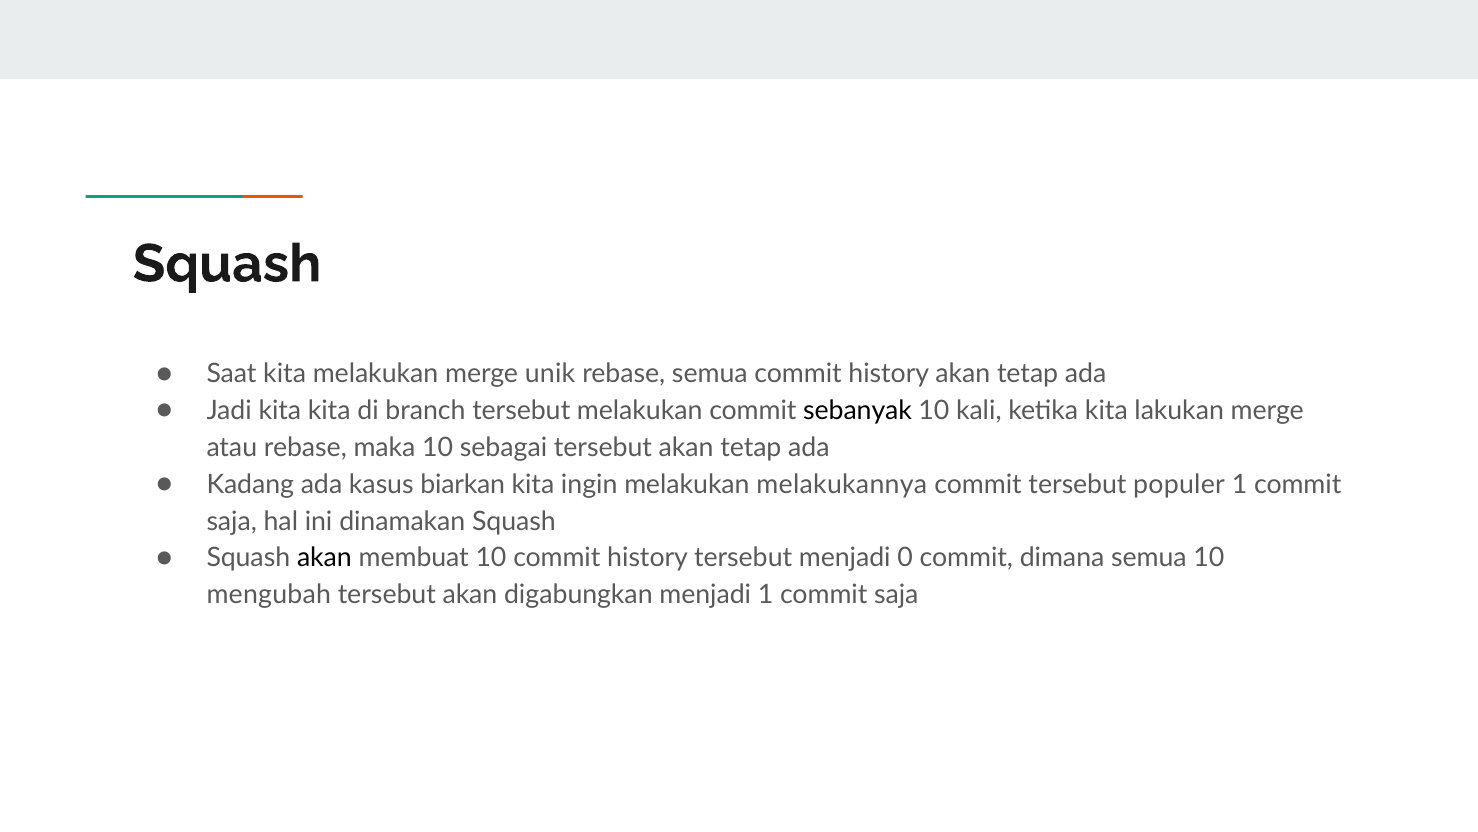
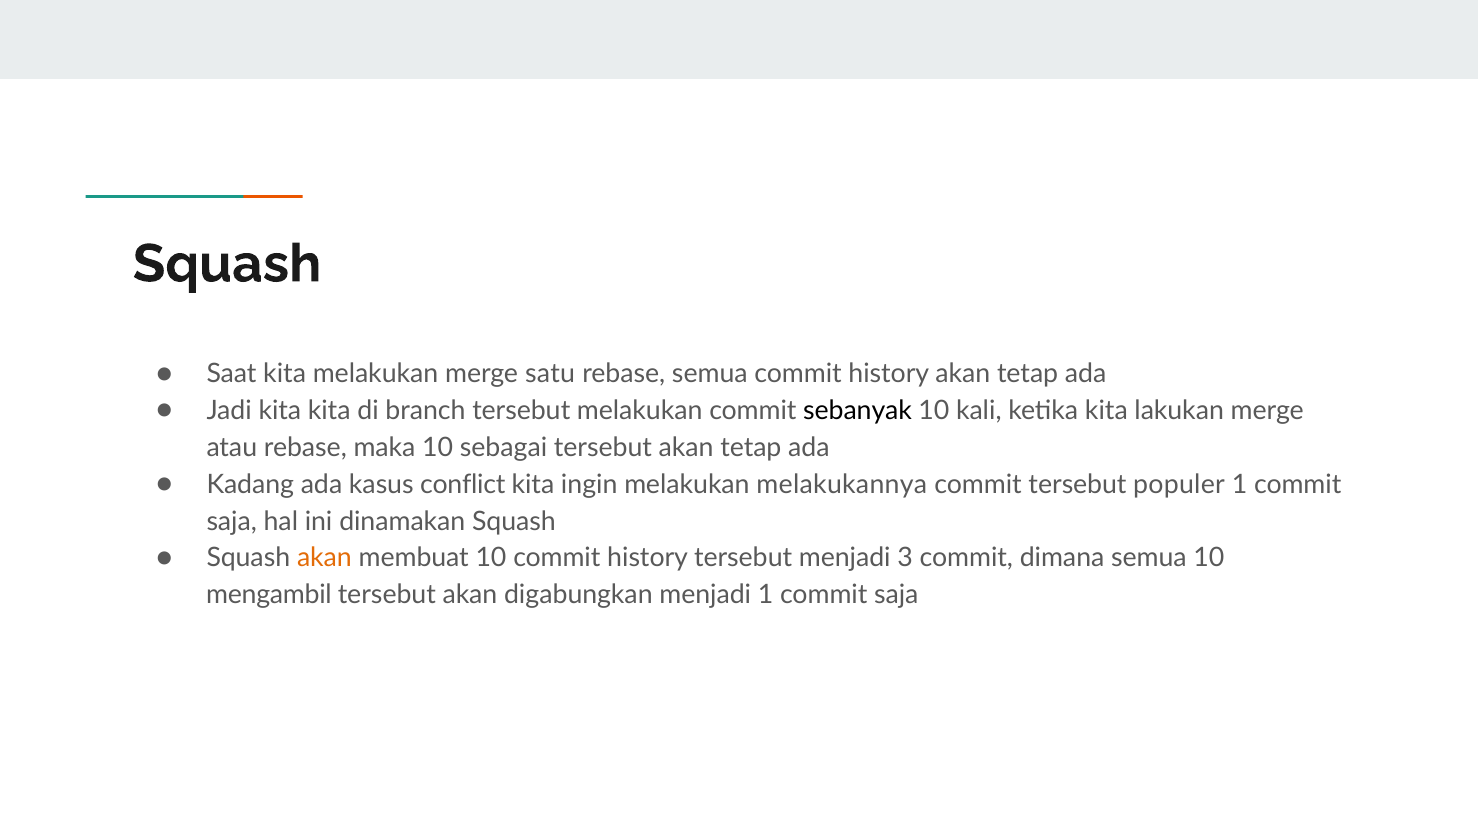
unik: unik -> satu
biarkan: biarkan -> conflict
akan at (324, 558) colour: black -> orange
0: 0 -> 3
mengubah: mengubah -> mengambil
